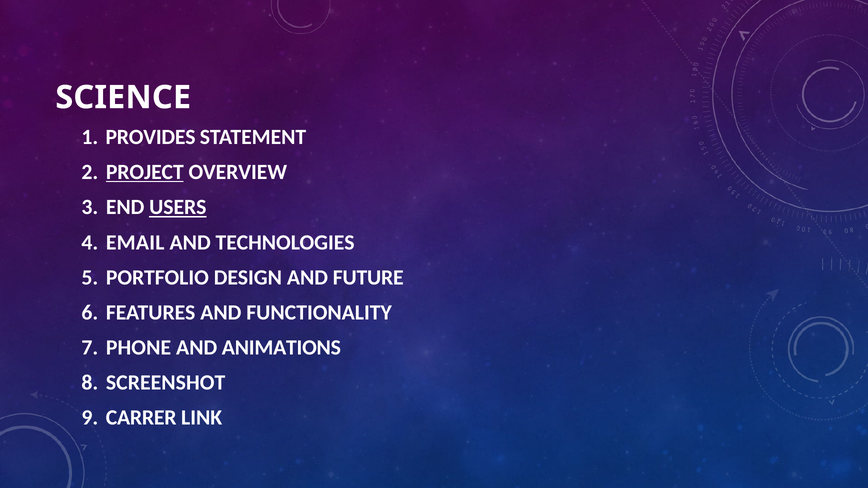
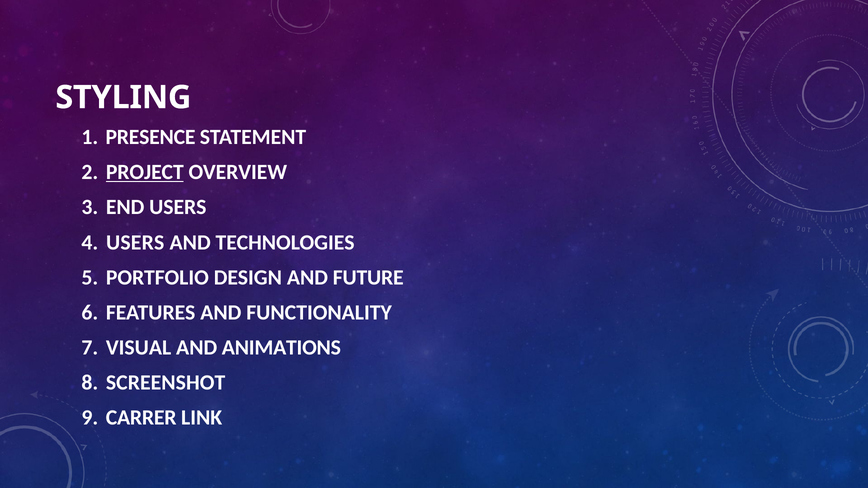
SCIENCE: SCIENCE -> STYLING
PROVIDES: PROVIDES -> PRESENCE
USERS at (178, 207) underline: present -> none
EMAIL at (135, 243): EMAIL -> USERS
PHONE: PHONE -> VISUAL
